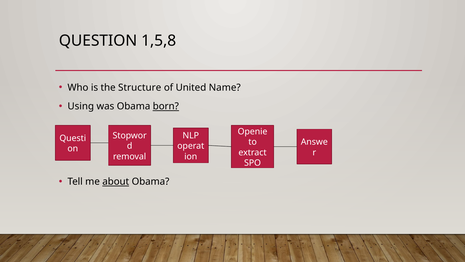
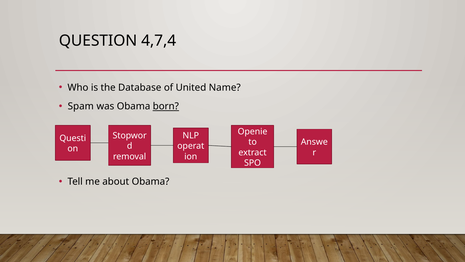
1,5,8: 1,5,8 -> 4,7,4
Structure: Structure -> Database
Using: Using -> Spam
about underline: present -> none
